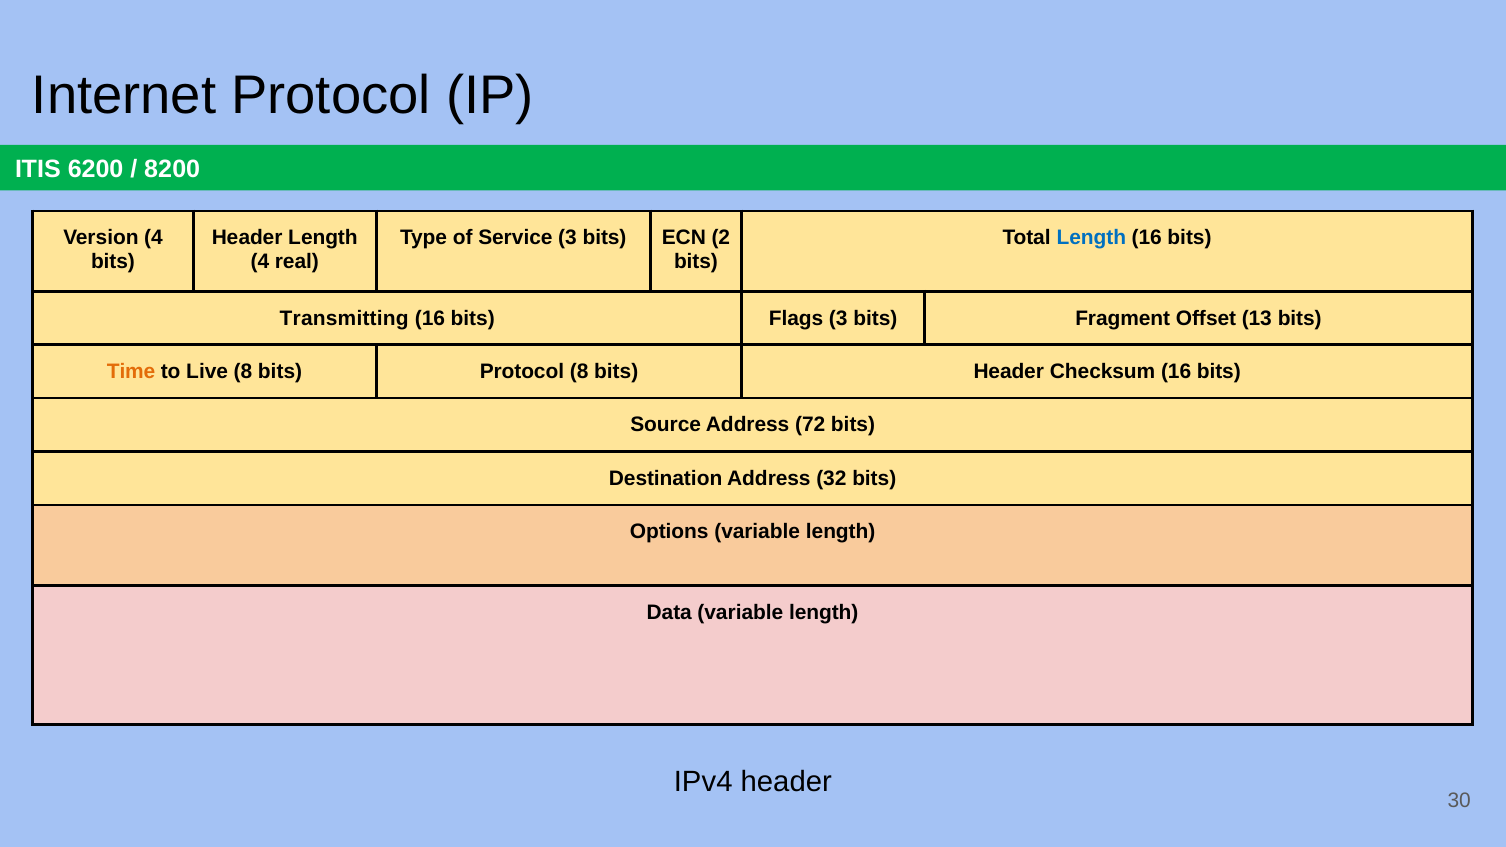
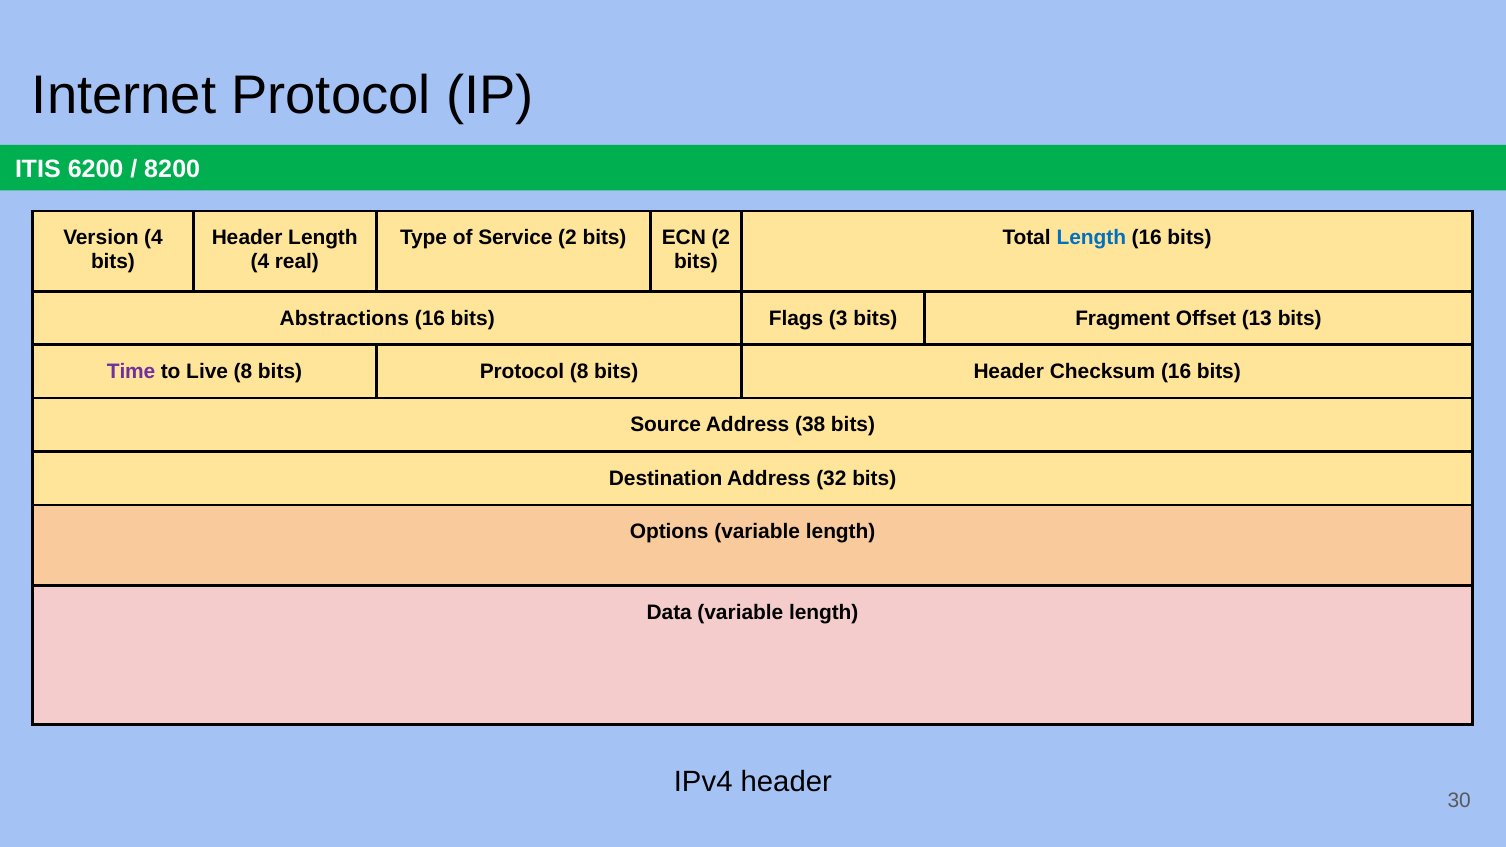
Service 3: 3 -> 2
Transmitting: Transmitting -> Abstractions
Time colour: orange -> purple
72: 72 -> 38
